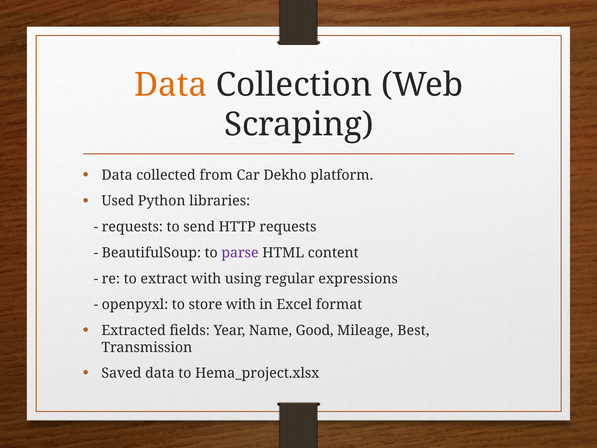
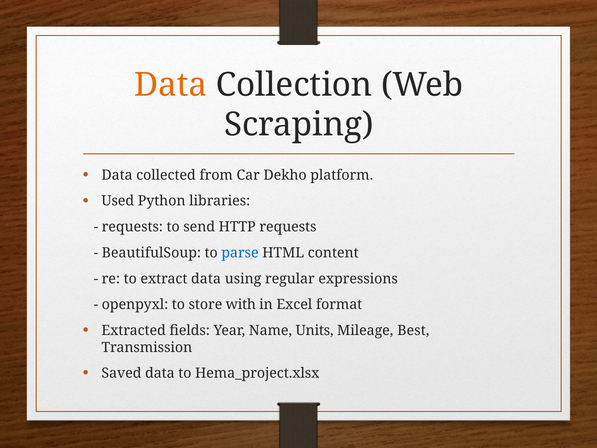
parse colour: purple -> blue
extract with: with -> data
Good: Good -> Units
